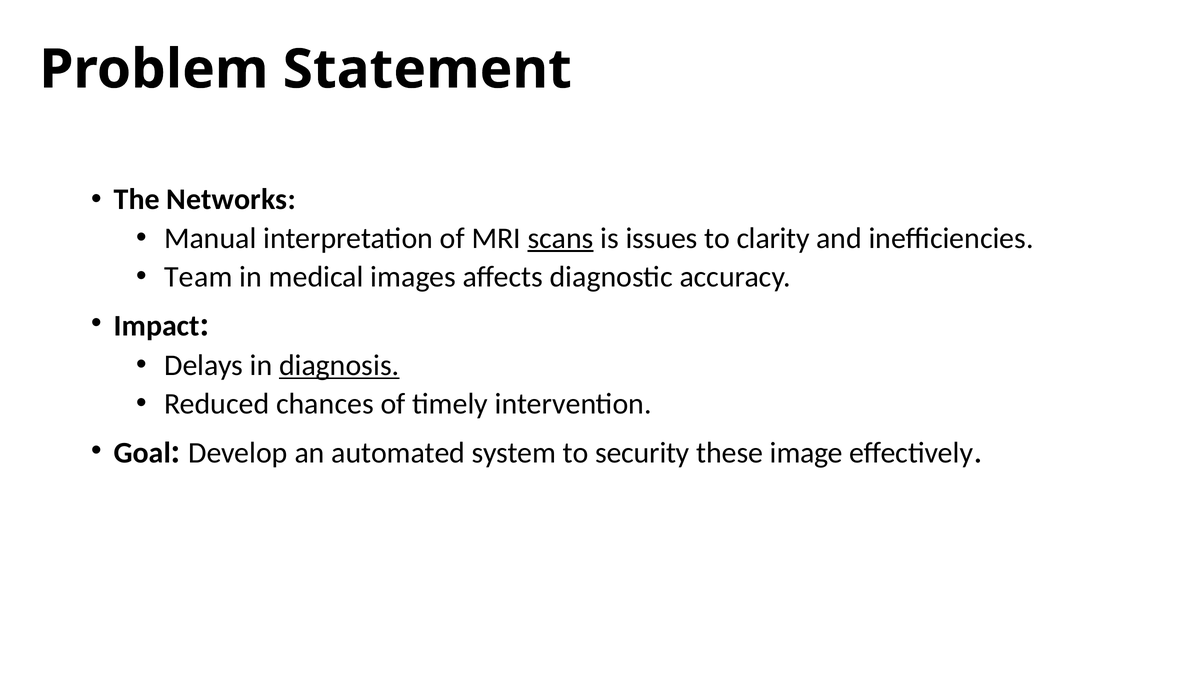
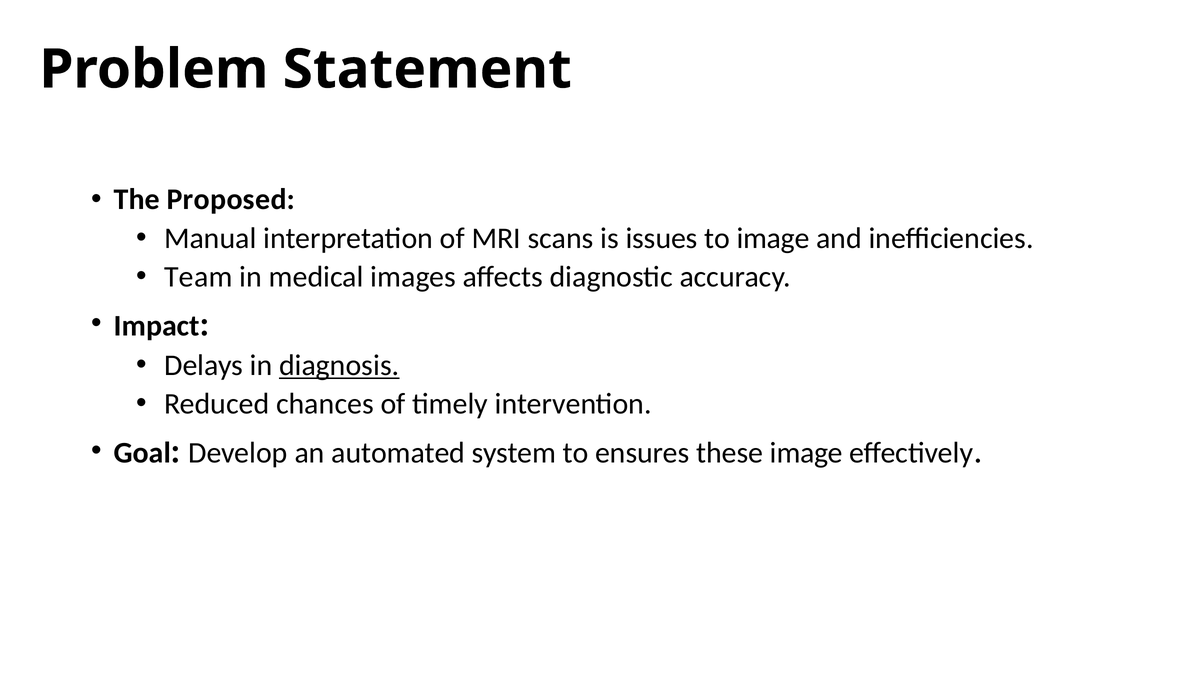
Networks: Networks -> Proposed
scans underline: present -> none
to clarity: clarity -> image
security: security -> ensures
